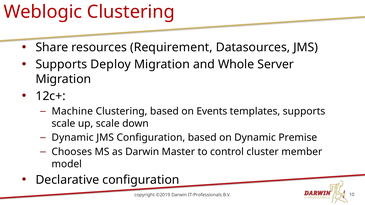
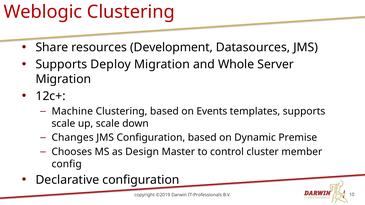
Requirement: Requirement -> Development
Dynamic at (73, 138): Dynamic -> Changes
as Darwin: Darwin -> Design
model: model -> config
